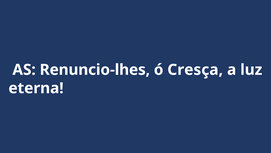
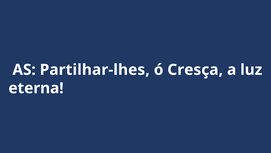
Renuncio-lhes: Renuncio-lhes -> Partilhar-lhes
